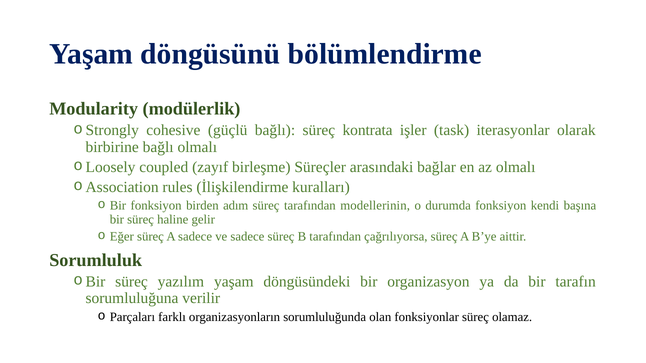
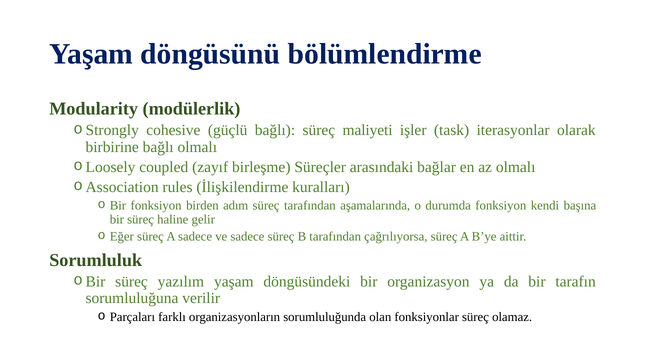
kontrata: kontrata -> maliyeti
modellerinin: modellerinin -> aşamalarında
